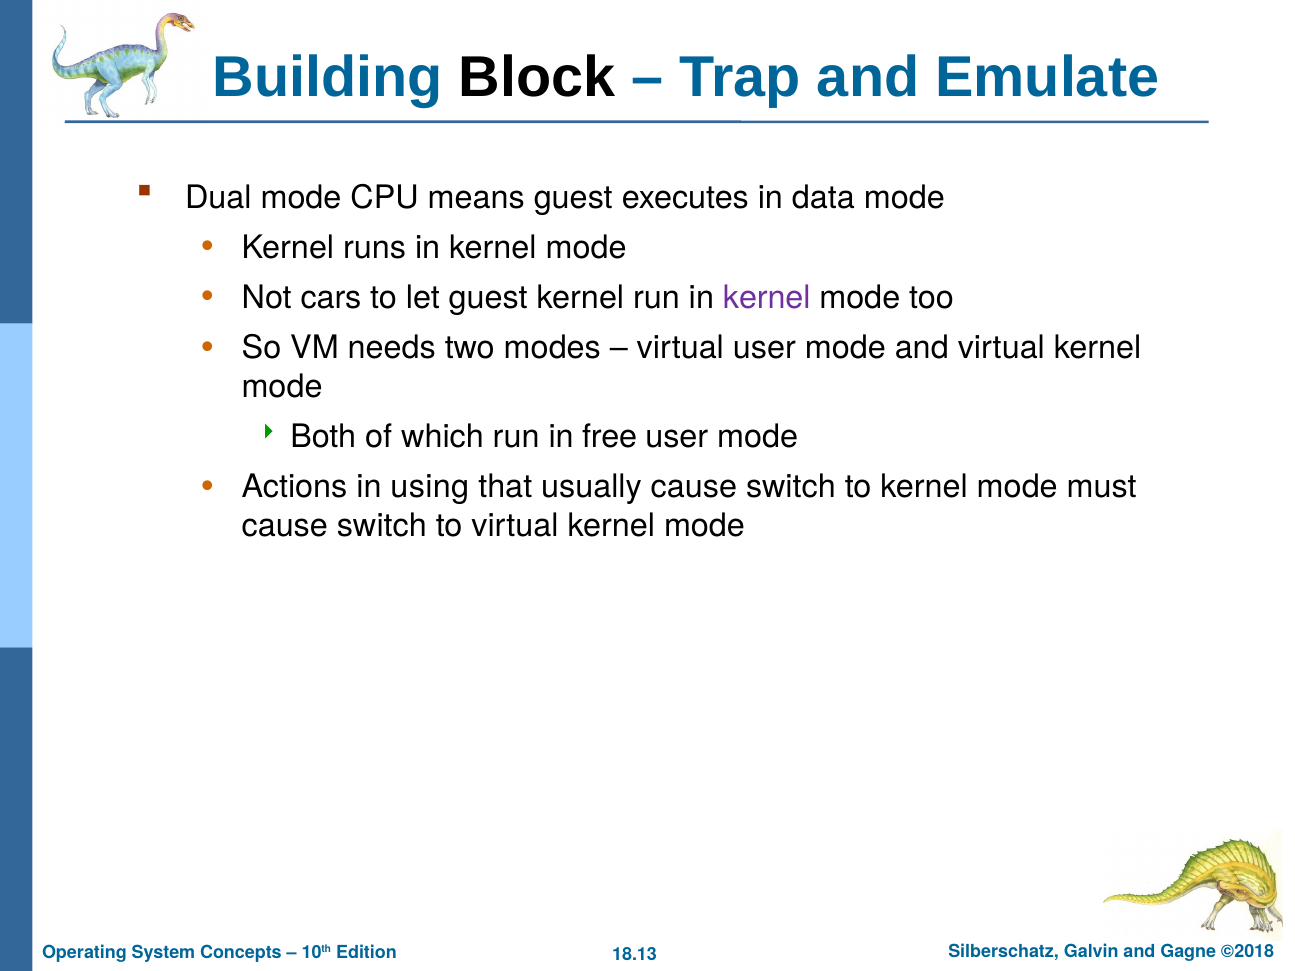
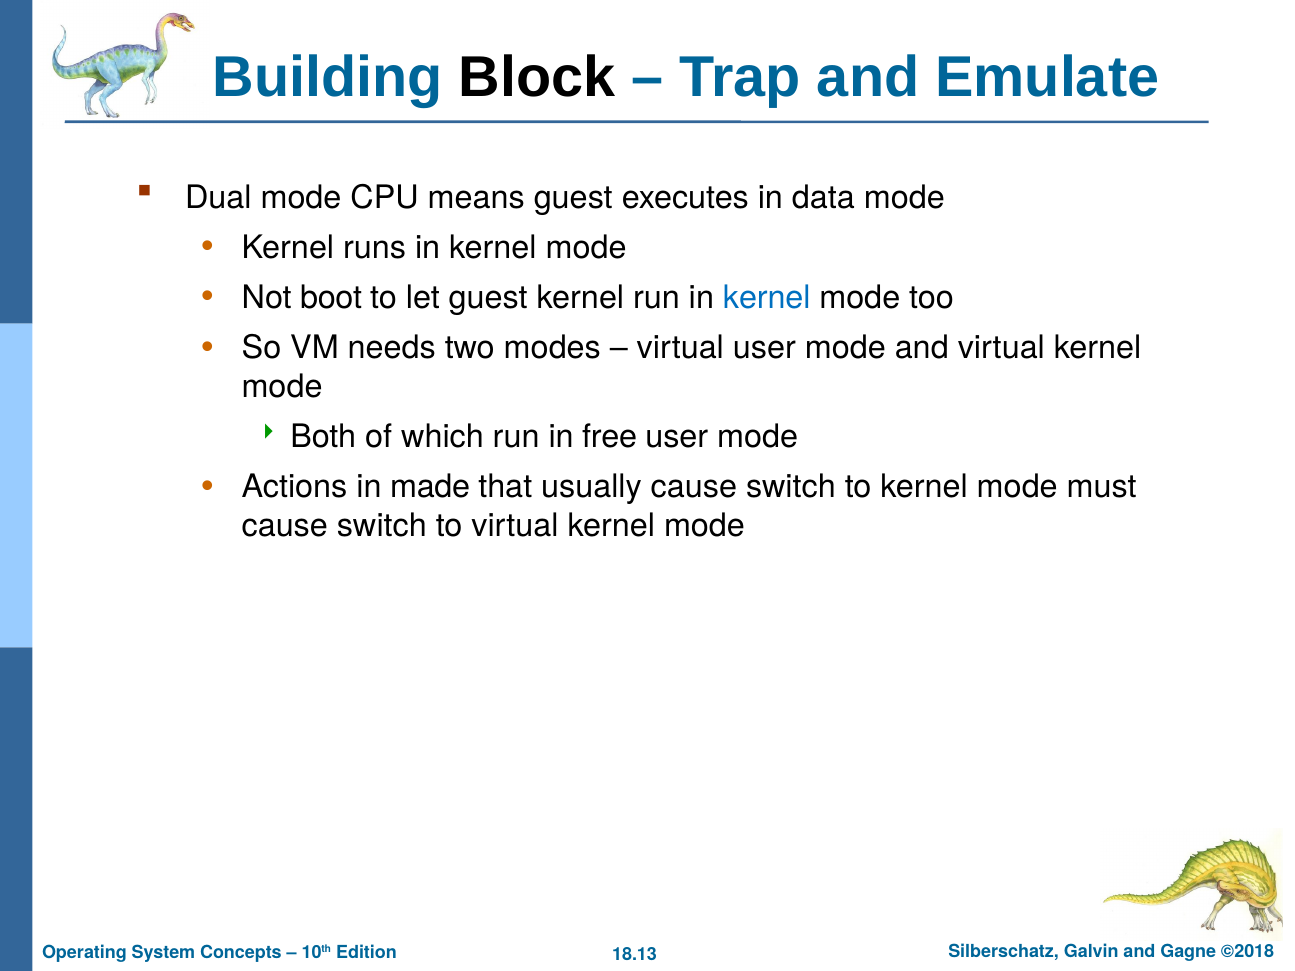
cars: cars -> boot
kernel at (767, 298) colour: purple -> blue
using: using -> made
